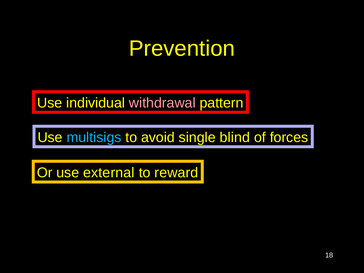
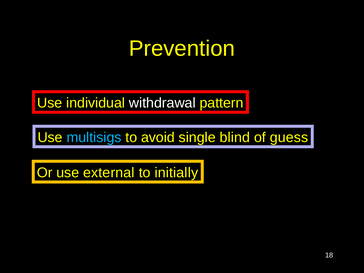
withdrawal colour: pink -> white
forces: forces -> guess
reward: reward -> initially
